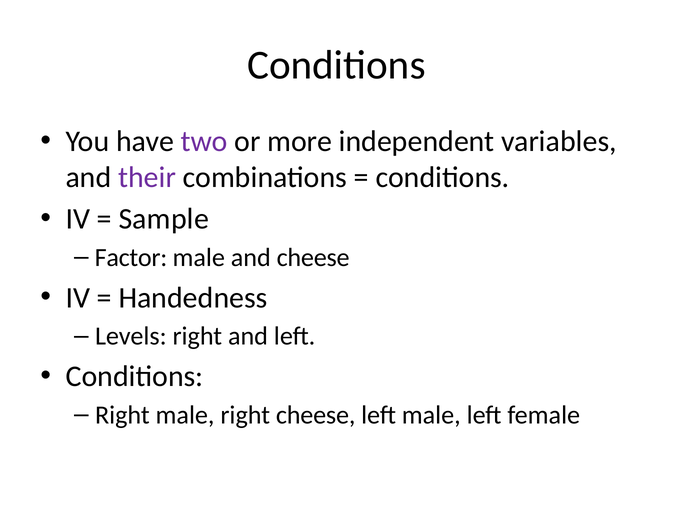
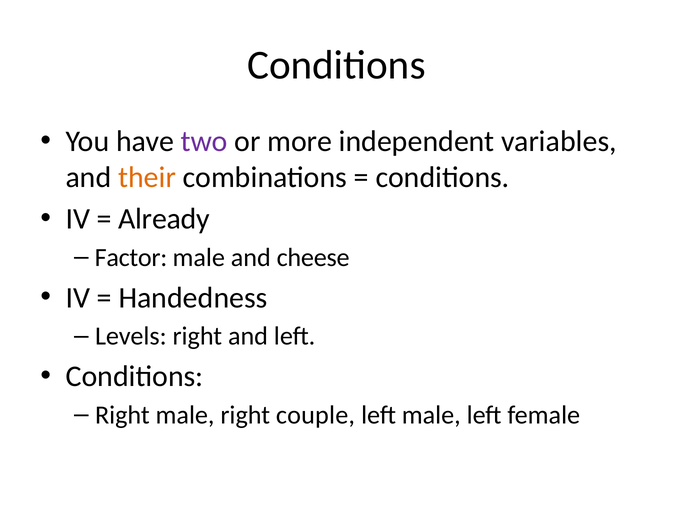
their colour: purple -> orange
Sample: Sample -> Already
right cheese: cheese -> couple
